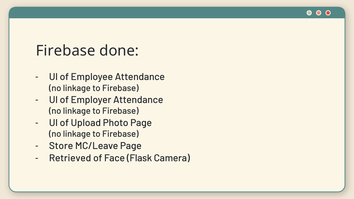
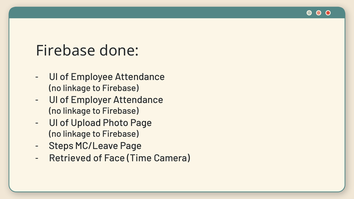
Store: Store -> Steps
Flask: Flask -> Time
